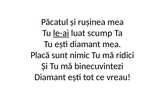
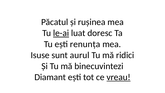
scump: scump -> doresc
ești diamant: diamant -> renunța
Placă: Placă -> Isuse
nimic: nimic -> aurul
vreau underline: none -> present
